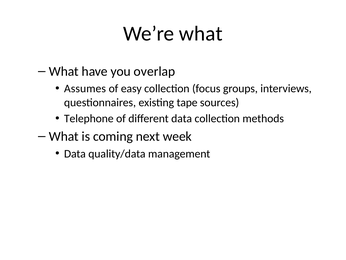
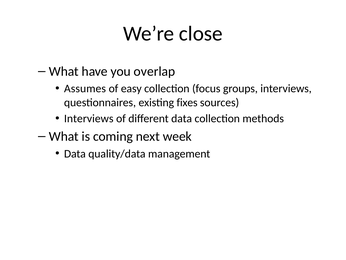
We’re what: what -> close
tape: tape -> fixes
Telephone at (89, 118): Telephone -> Interviews
